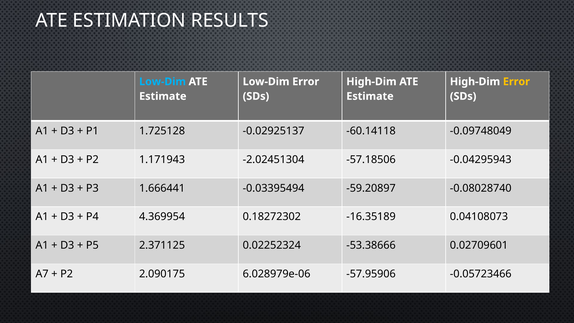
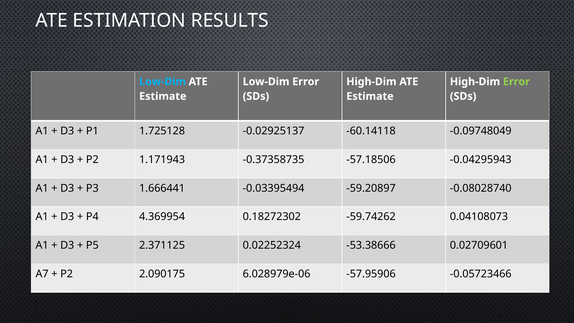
Error at (516, 82) colour: yellow -> light green
-2.02451304: -2.02451304 -> -0.37358735
-16.35189: -16.35189 -> -59.74262
